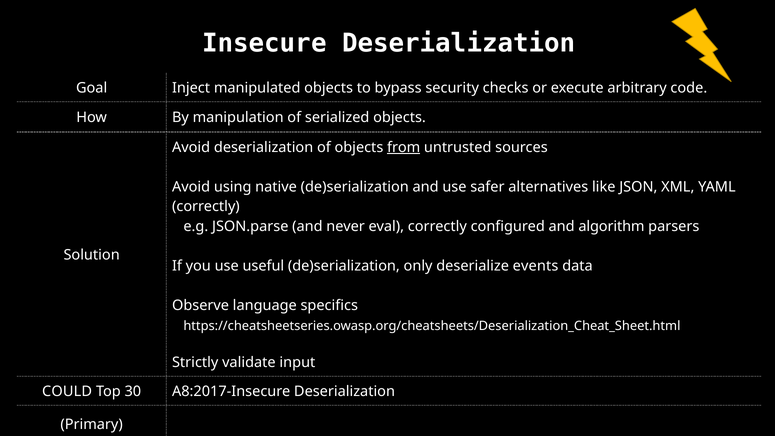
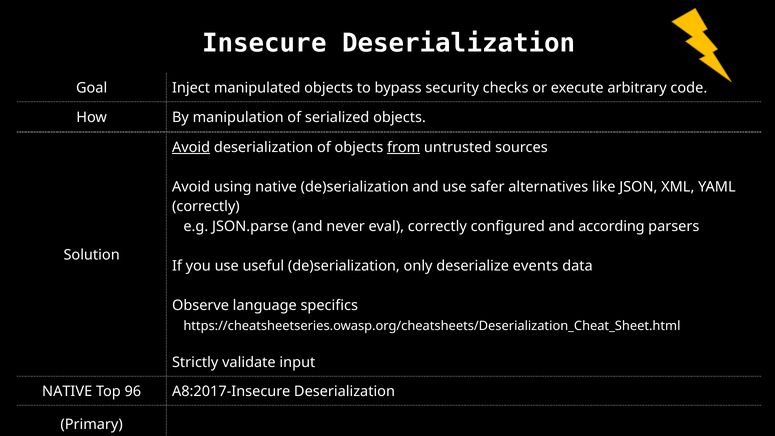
Avoid at (191, 147) underline: none -> present
algorithm: algorithm -> according
COULD at (67, 391): COULD -> NATIVE
30: 30 -> 96
